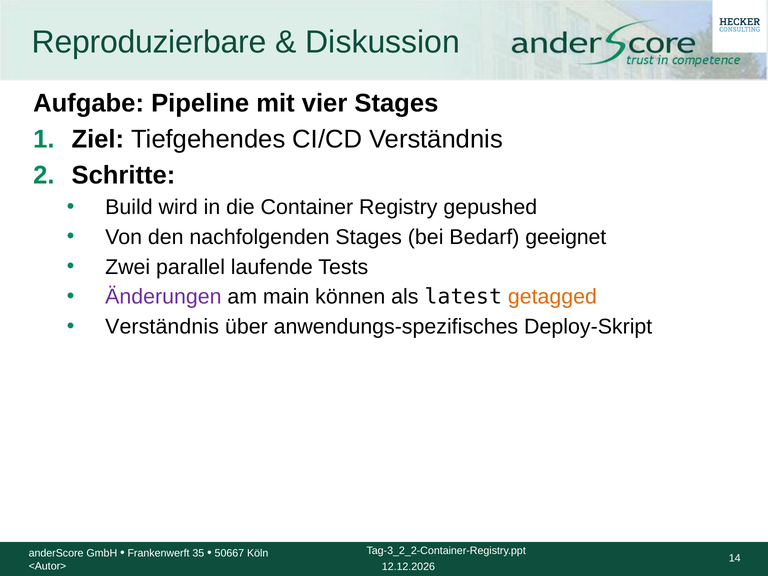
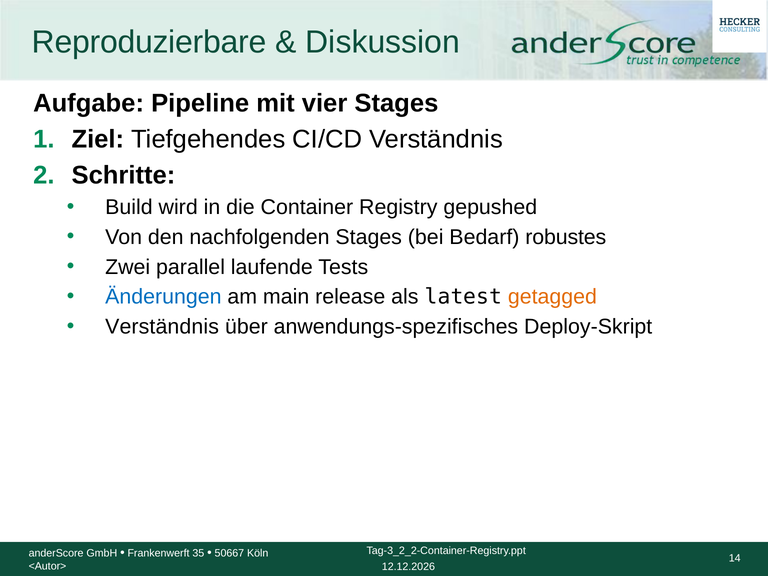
geeignet: geeignet -> robustes
Änderungen colour: purple -> blue
können: können -> release
